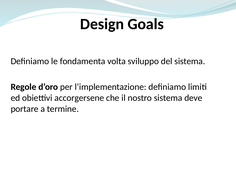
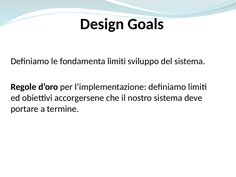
fondamenta volta: volta -> limiti
